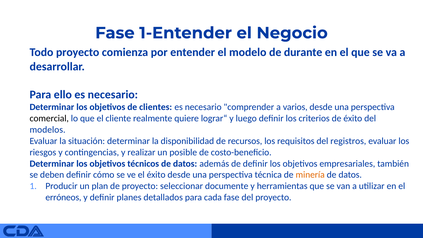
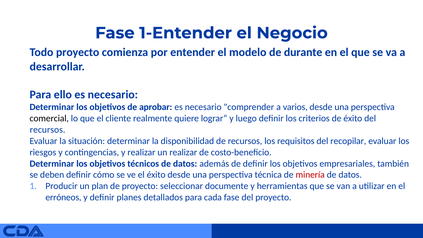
clientes: clientes -> aprobar
modelos at (48, 130): modelos -> recursos
registros: registros -> recopilar
un posible: posible -> realizar
minería colour: orange -> red
